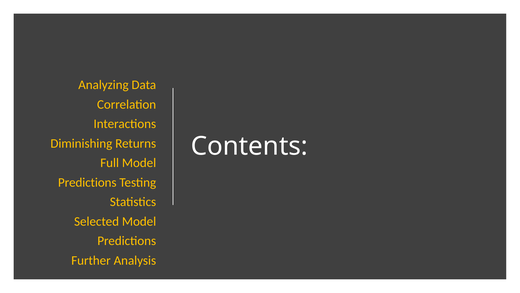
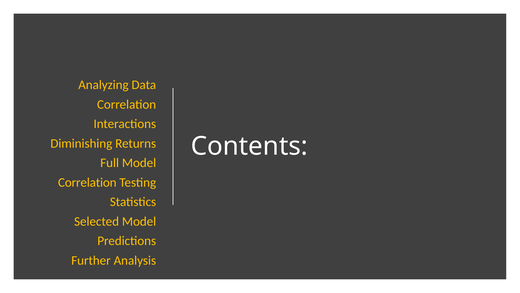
Predictions at (87, 182): Predictions -> Correlation
